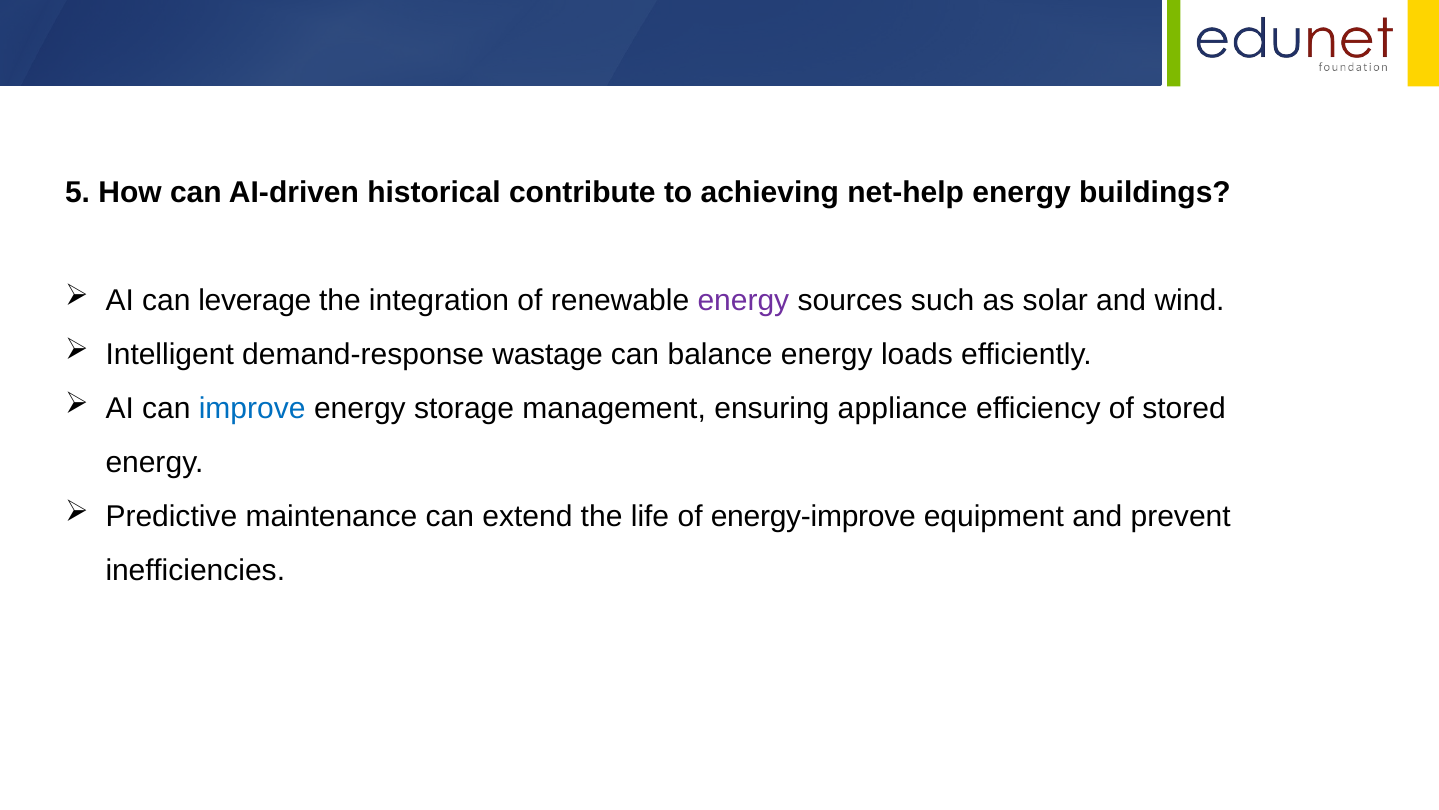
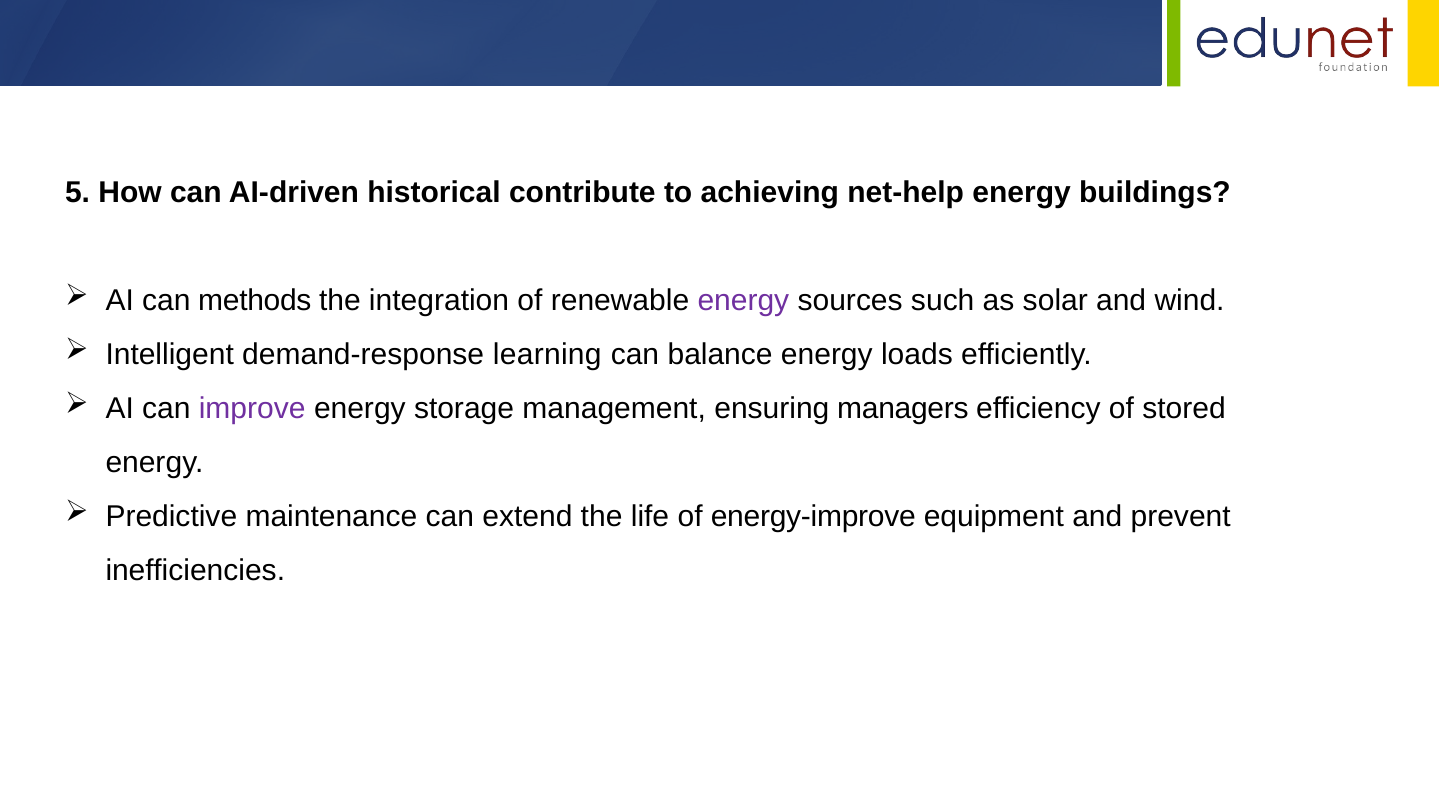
leverage: leverage -> methods
wastage: wastage -> learning
improve colour: blue -> purple
appliance: appliance -> managers
